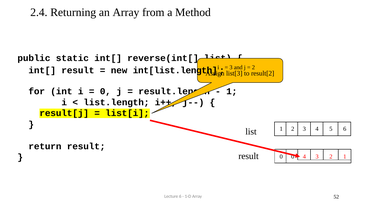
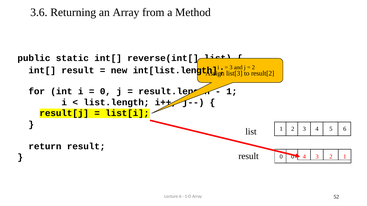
2.4: 2.4 -> 3.6
